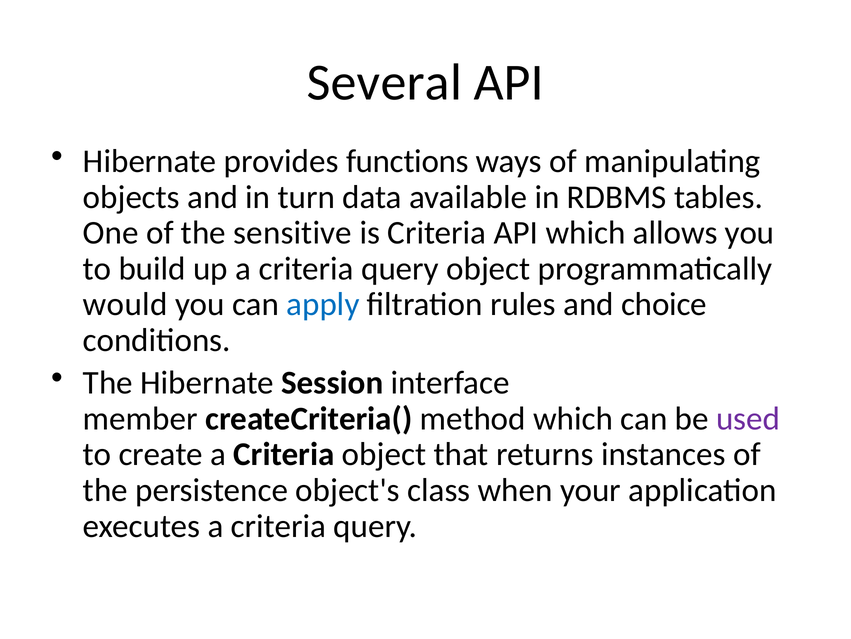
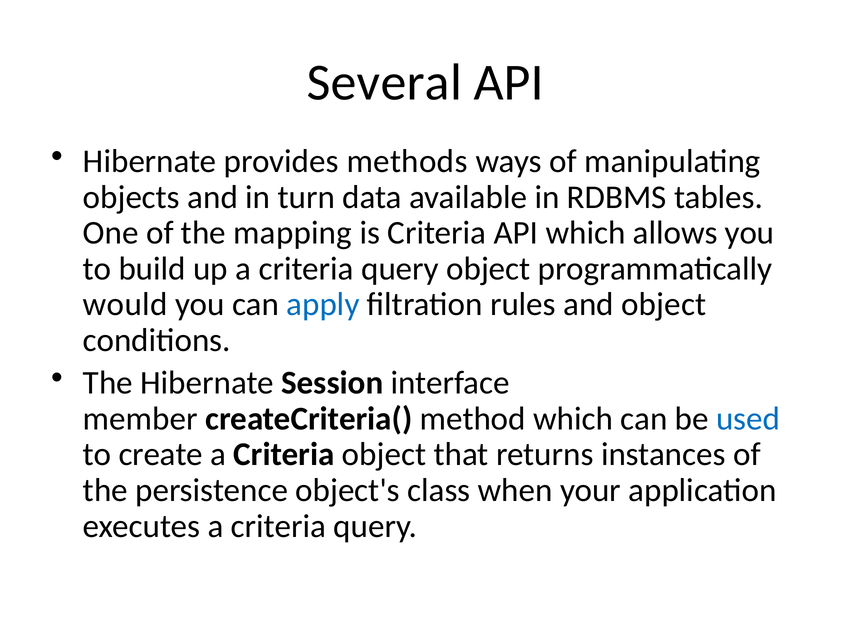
functions: functions -> methods
sensitive: sensitive -> mapping
and choice: choice -> object
used colour: purple -> blue
